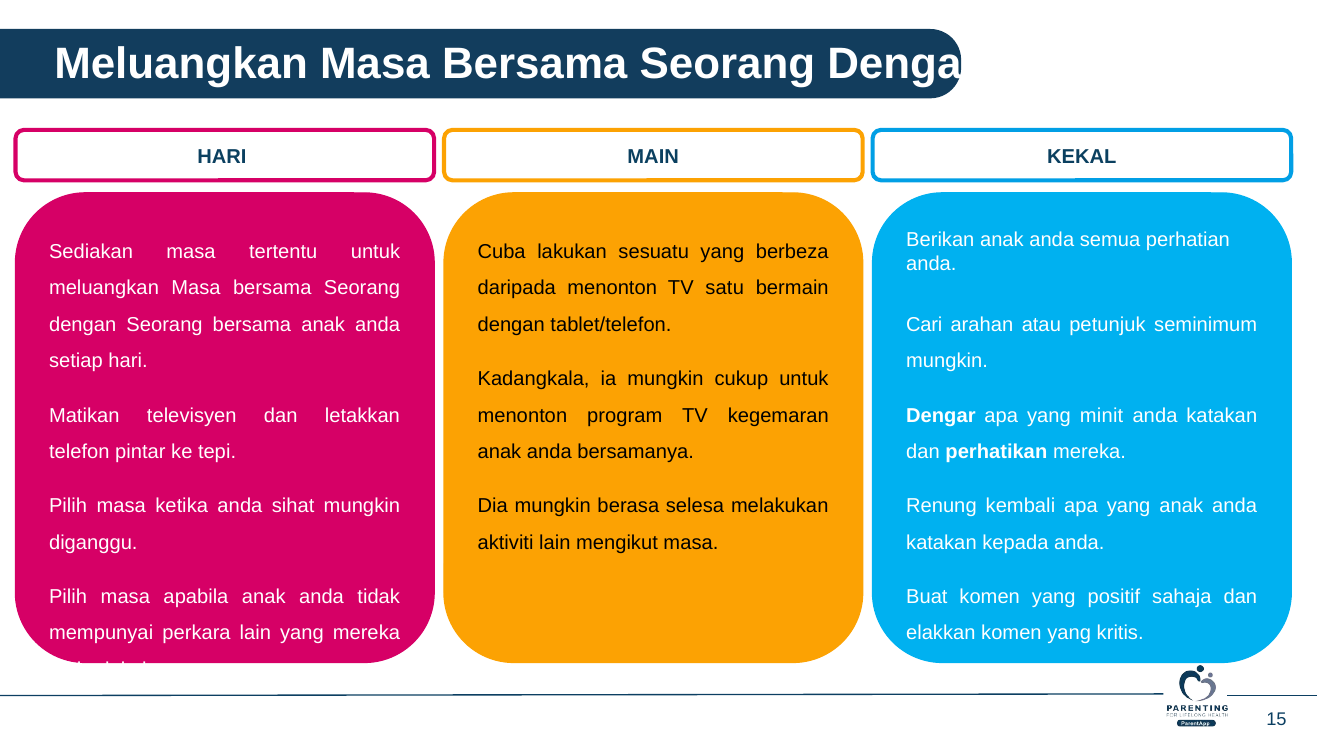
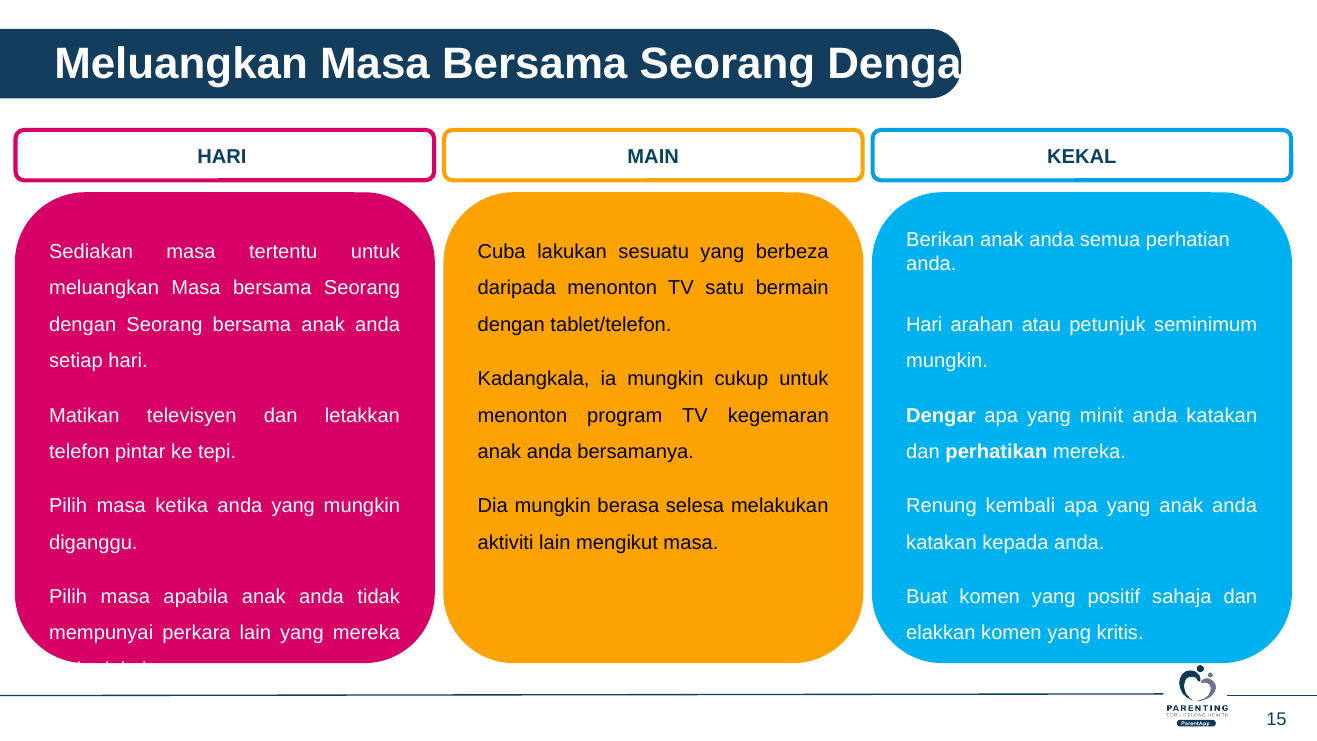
Cari at (924, 325): Cari -> Hari
anda sihat: sihat -> yang
